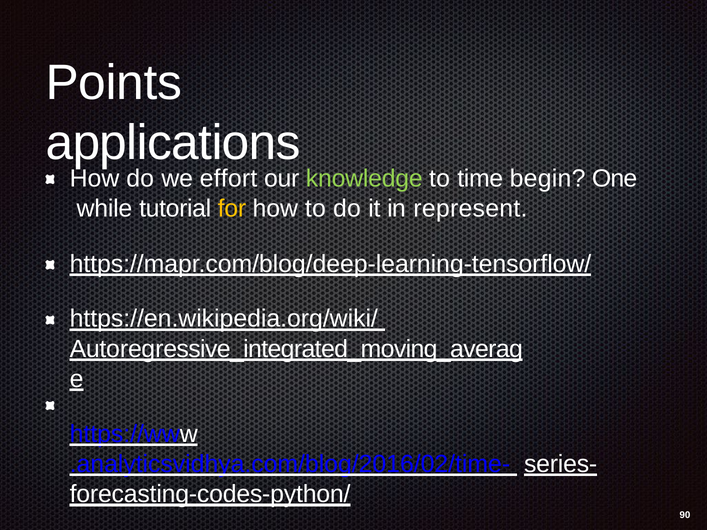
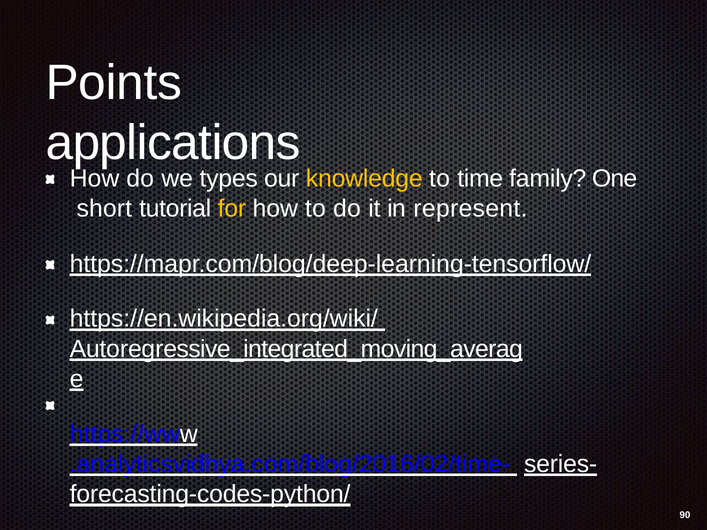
effort: effort -> types
knowledge colour: light green -> yellow
begin: begin -> family
while: while -> short
